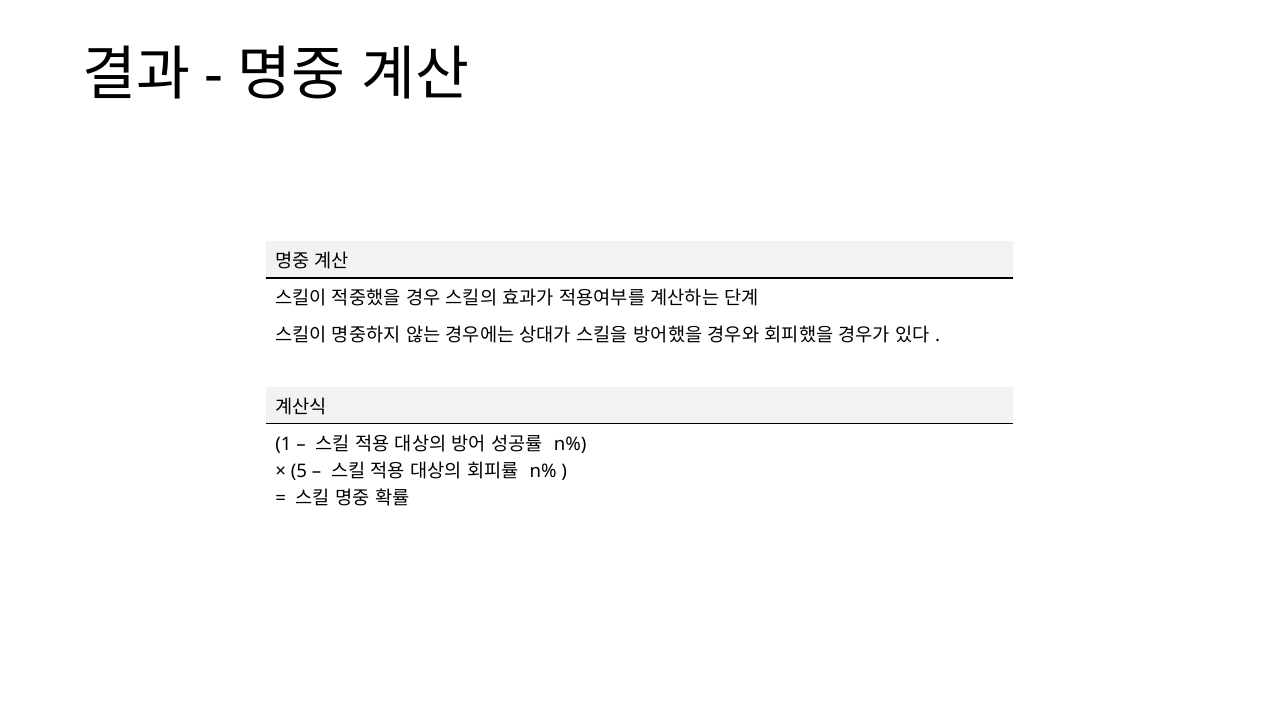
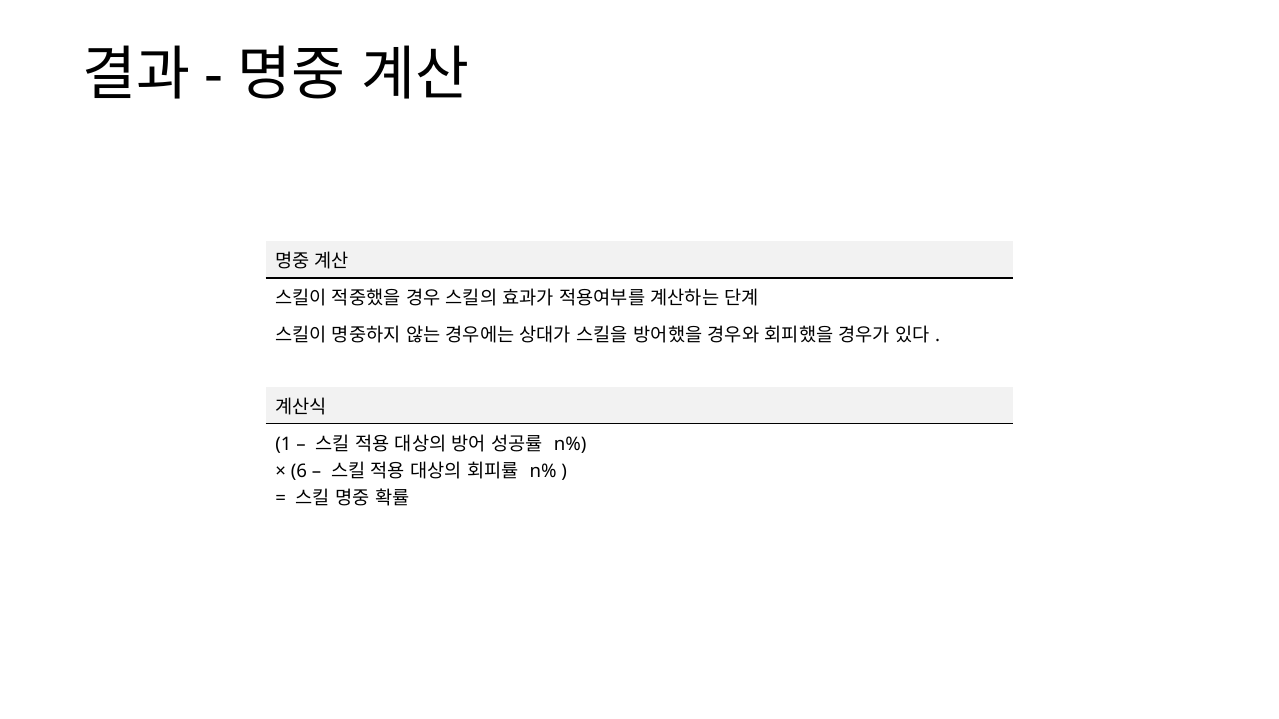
5: 5 -> 6
